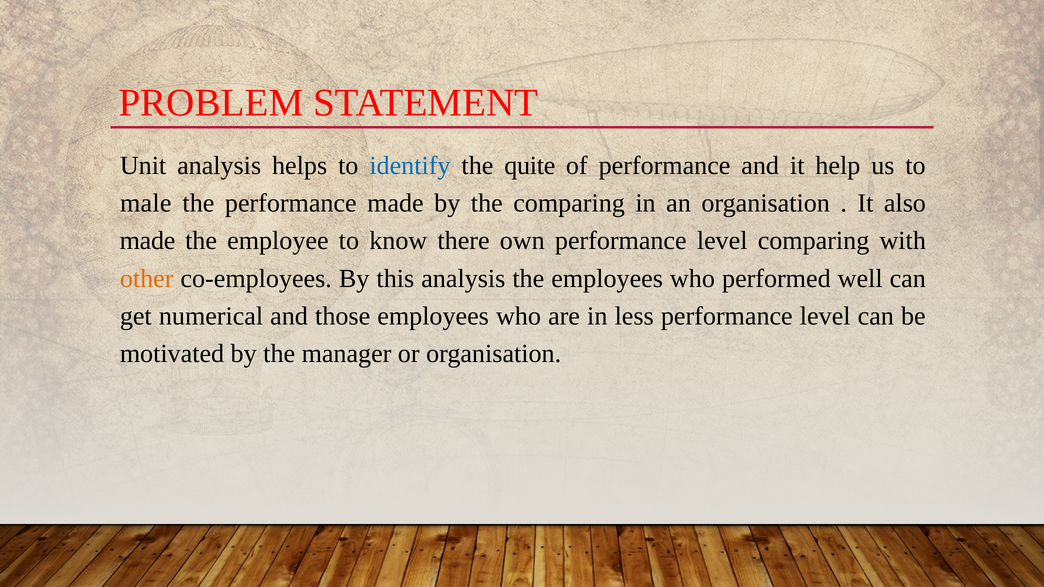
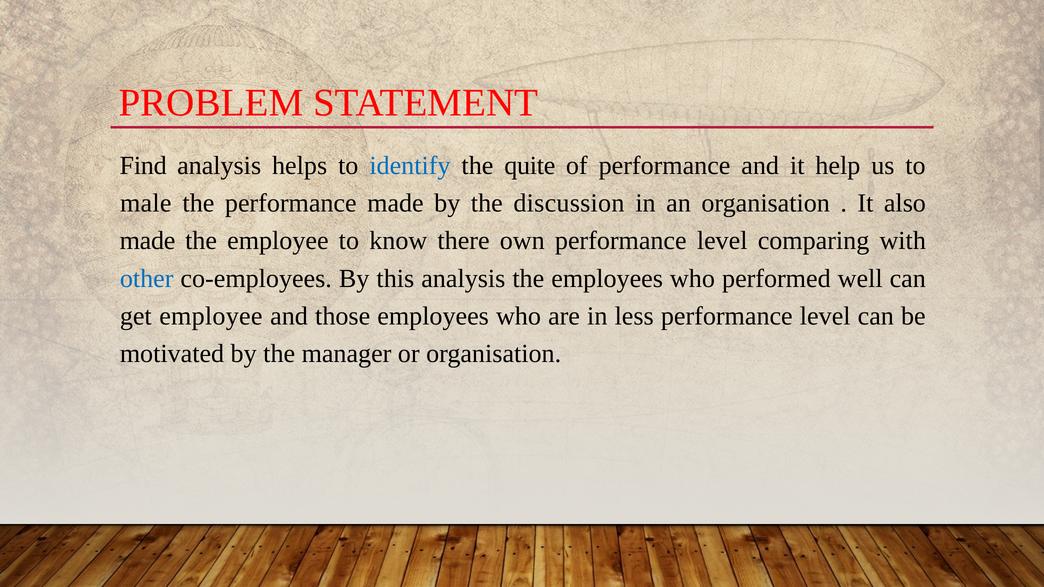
Unit: Unit -> Find
the comparing: comparing -> discussion
other colour: orange -> blue
get numerical: numerical -> employee
